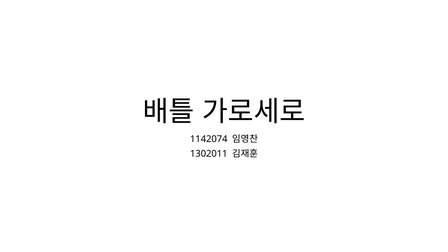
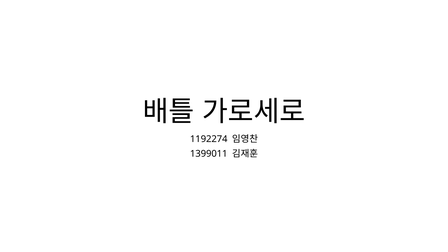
1142074: 1142074 -> 1192274
1302011: 1302011 -> 1399011
